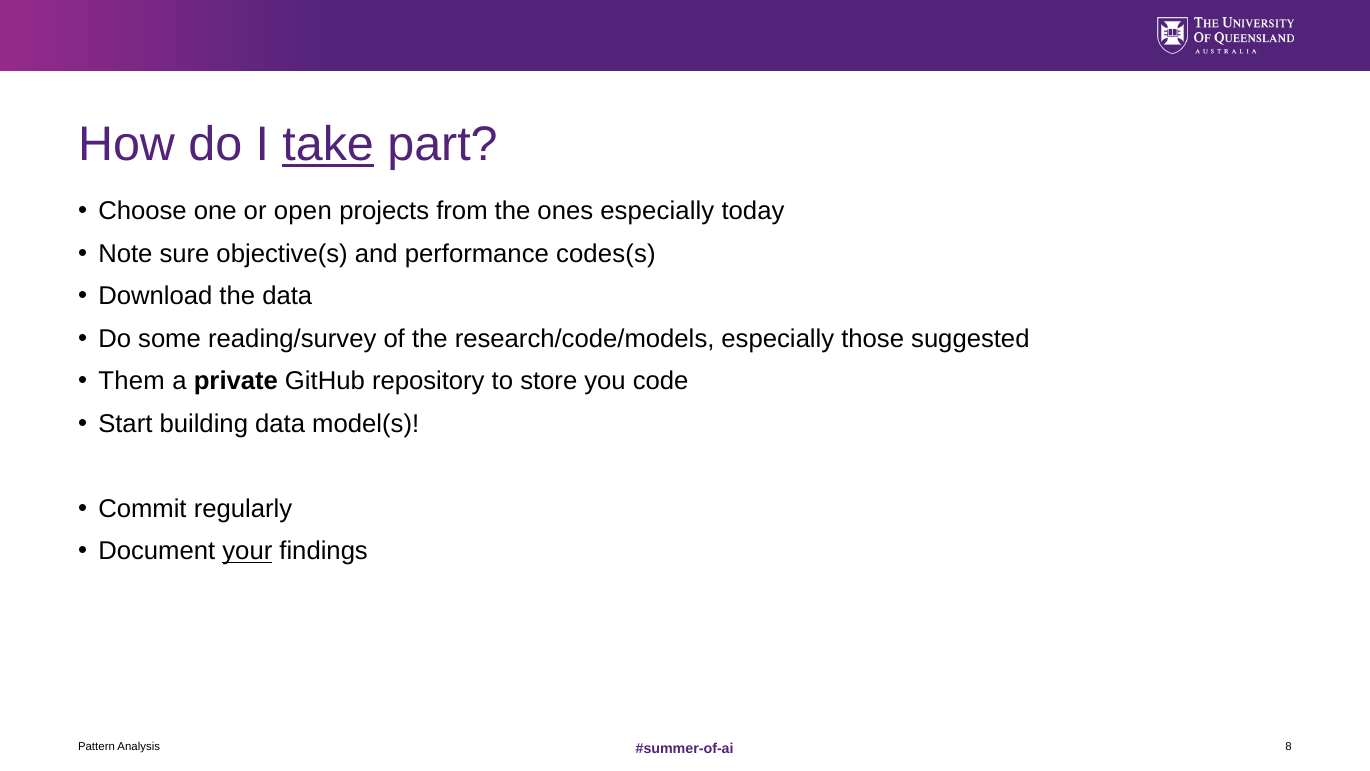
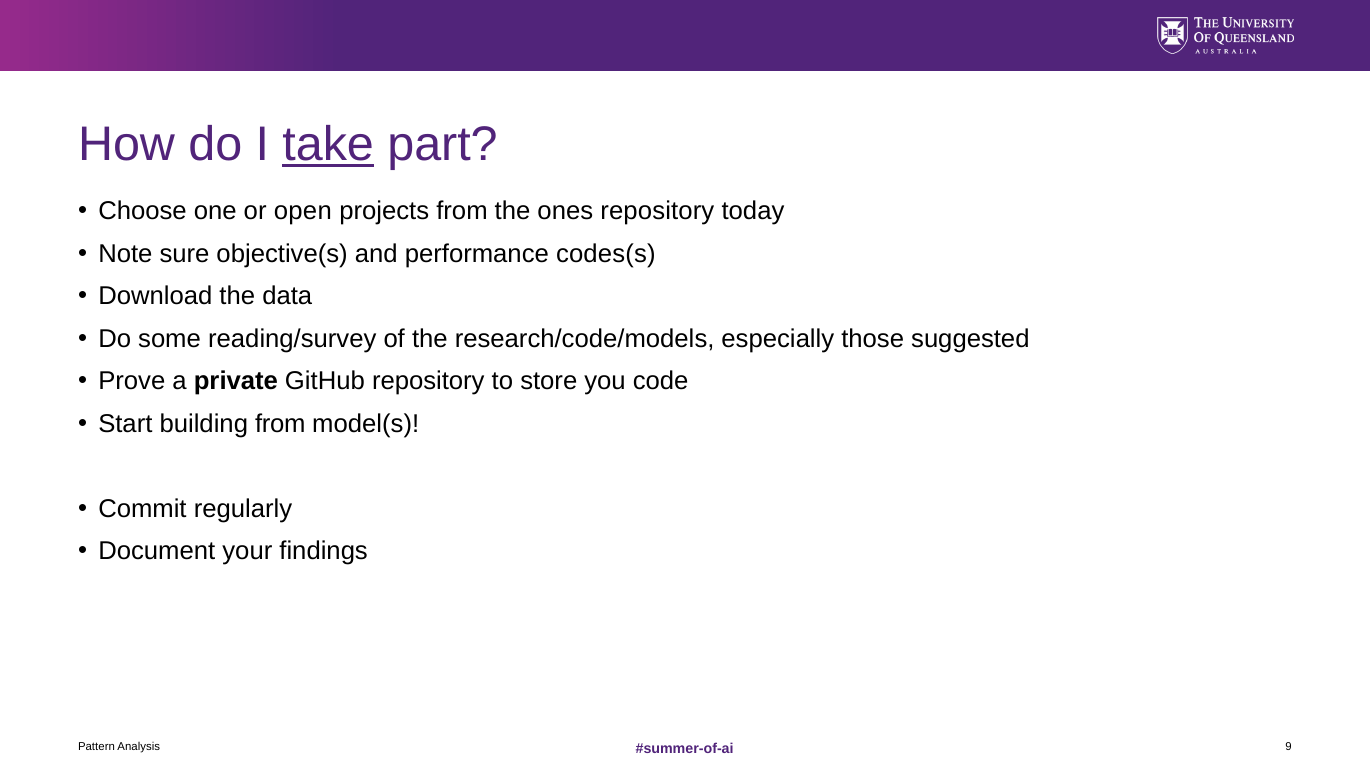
ones especially: especially -> repository
Them: Them -> Prove
building data: data -> from
your underline: present -> none
8: 8 -> 9
